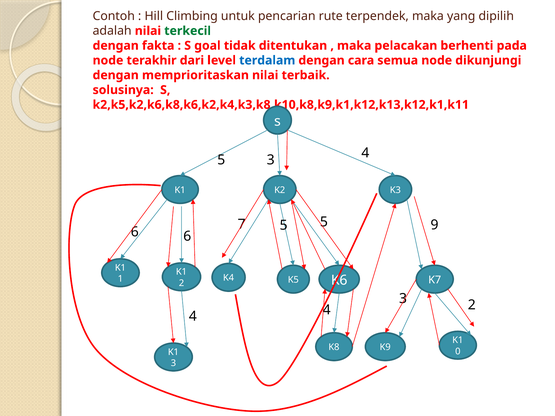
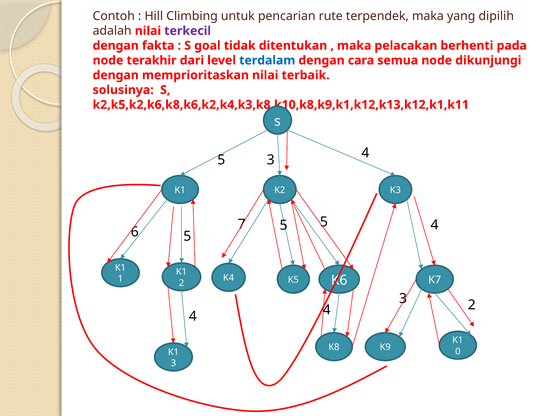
terkecil colour: green -> purple
5 5 9: 9 -> 4
6 6: 6 -> 5
